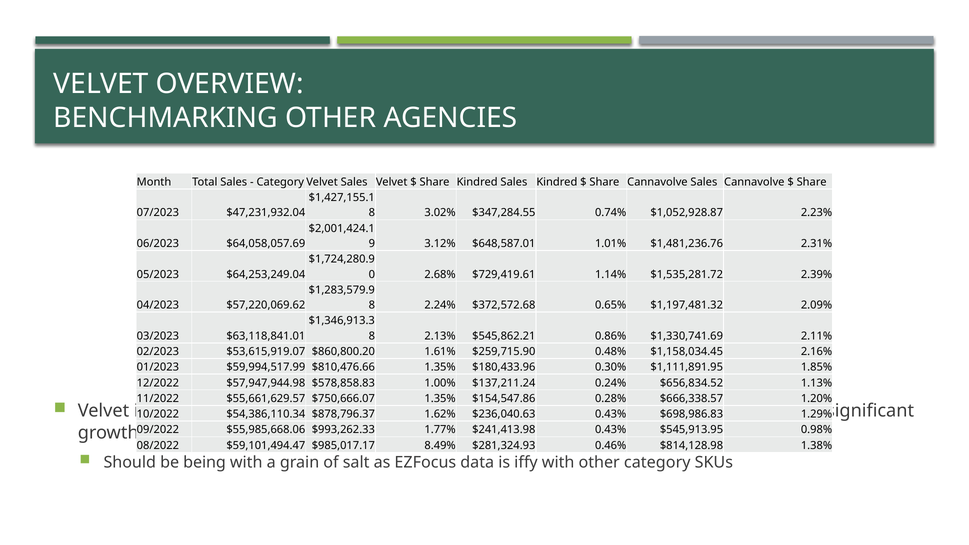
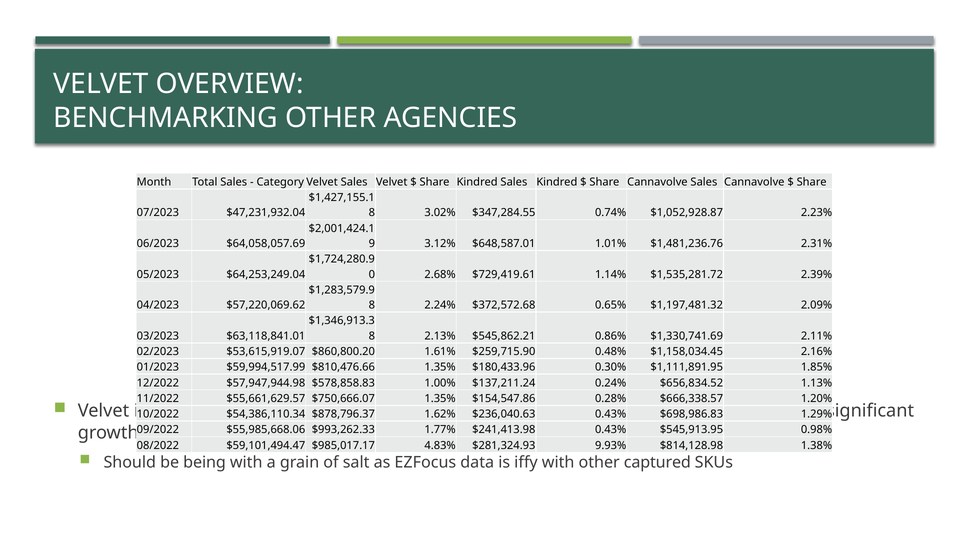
8.49%: 8.49% -> 4.83%
0.46%: 0.46% -> 9.93%
other category: category -> captured
